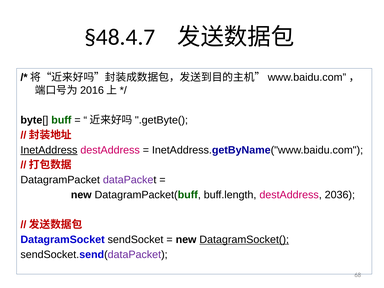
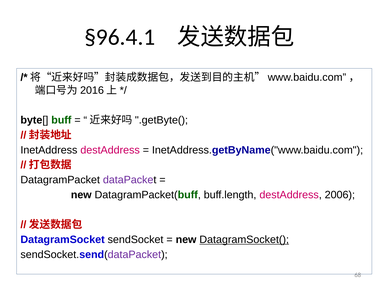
§48.4.7: §48.4.7 -> §96.4.1
InetAddress underline: present -> none
2036: 2036 -> 2006
